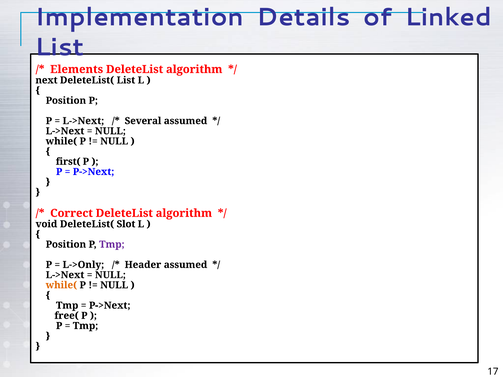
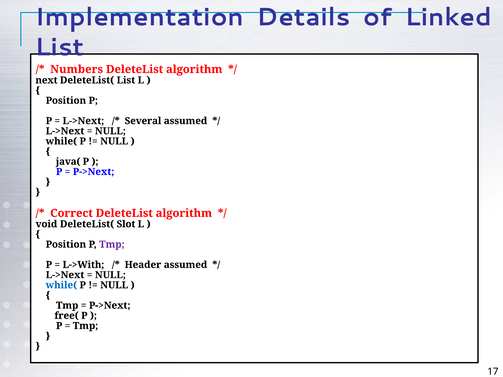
Elements: Elements -> Numbers
first(: first( -> java(
L->Only: L->Only -> L->With
while( at (61, 285) colour: orange -> blue
